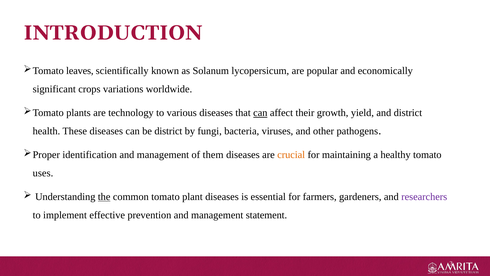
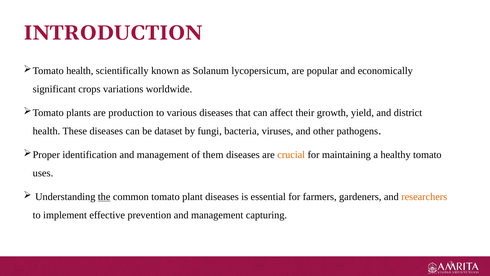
leaves at (80, 71): leaves -> health
technology: technology -> production
can at (260, 113) underline: present -> none
be district: district -> dataset
researchers colour: purple -> orange
statement: statement -> capturing
